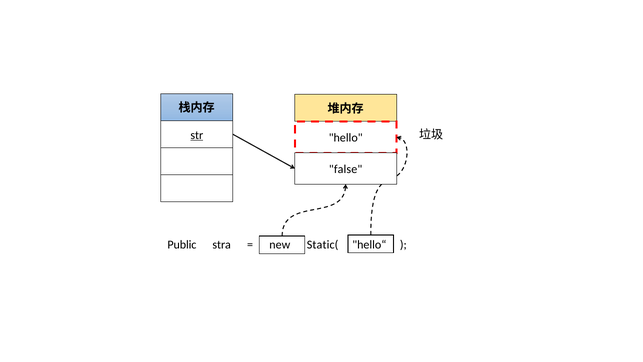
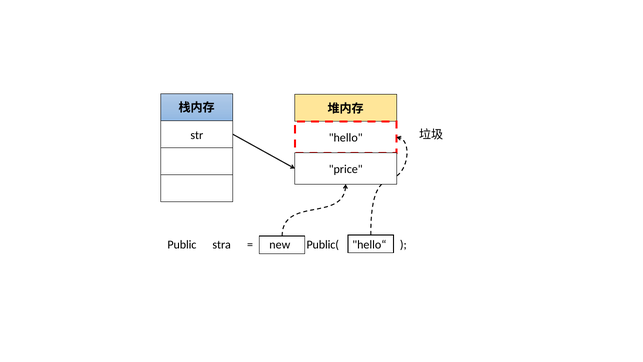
str underline: present -> none
false: false -> price
Static(: Static( -> Public(
